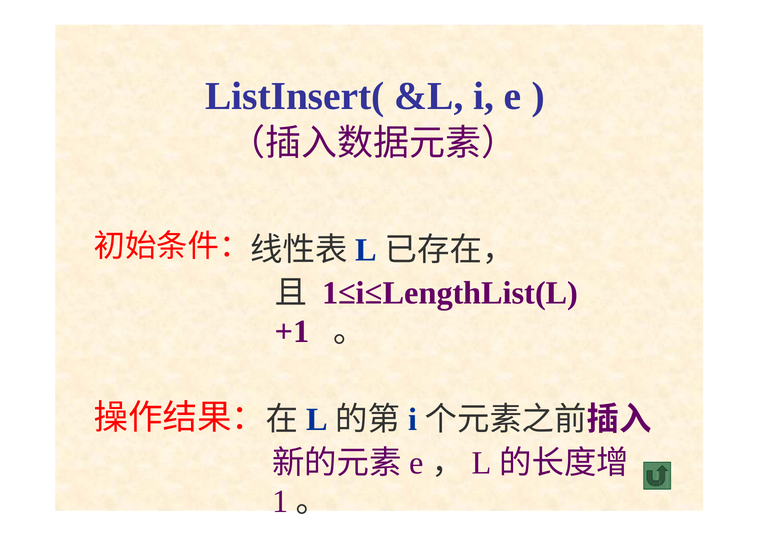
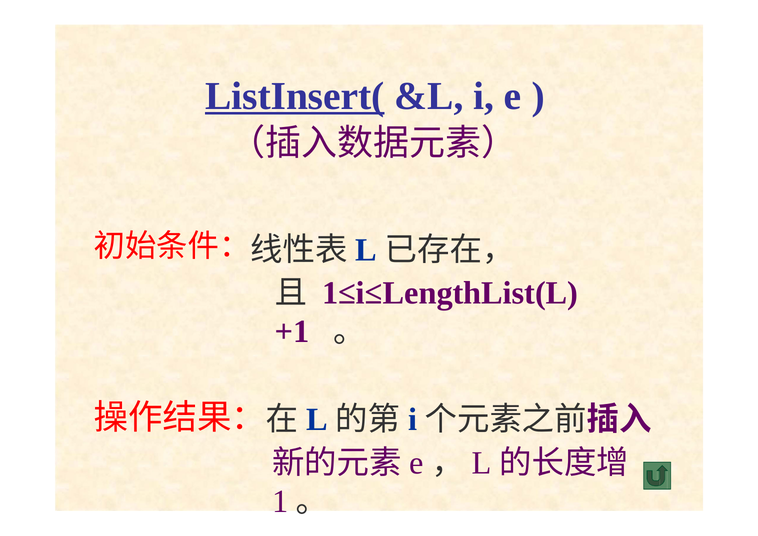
ListInsert( underline: none -> present
